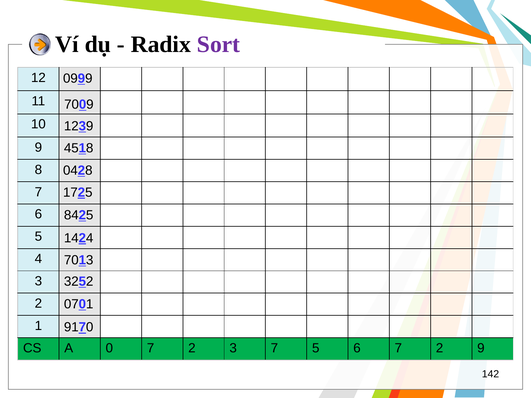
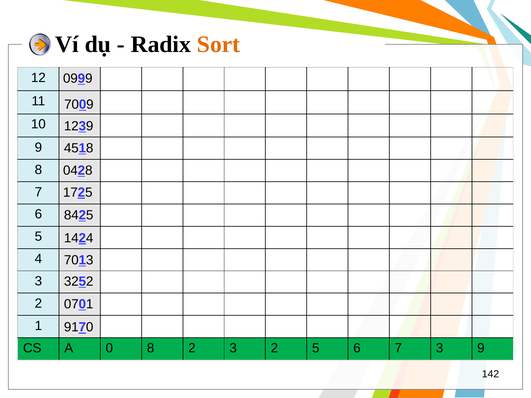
Sort colour: purple -> orange
0 7: 7 -> 8
2 3 7: 7 -> 2
6 7 2: 2 -> 3
